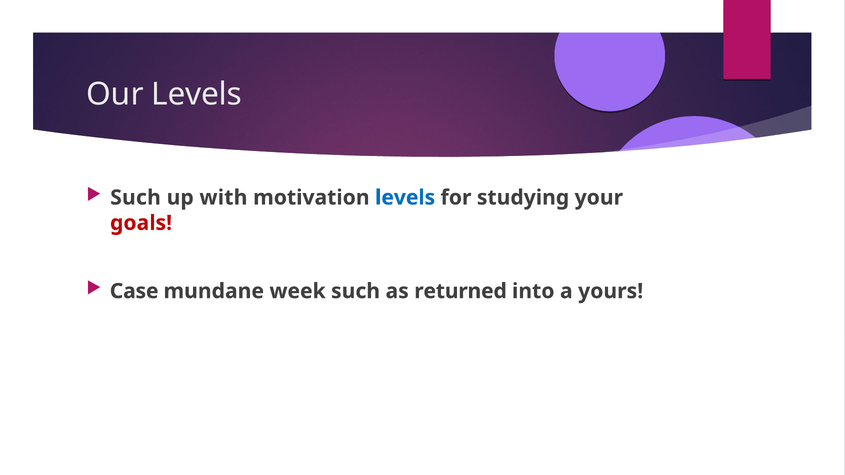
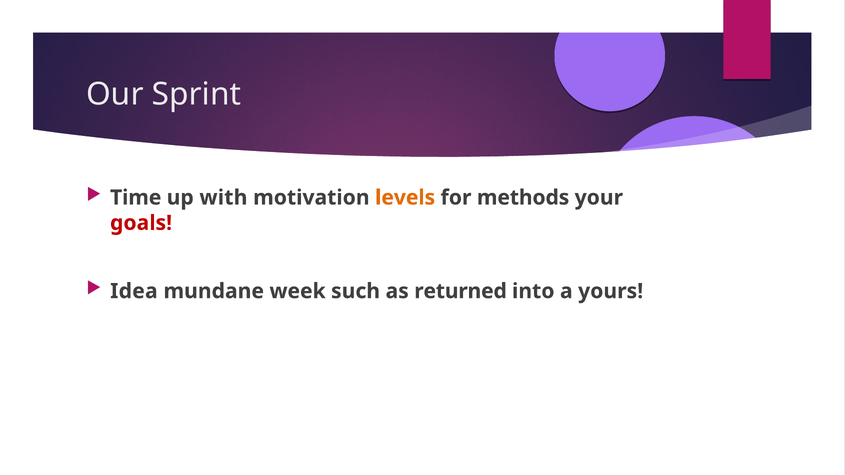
Our Levels: Levels -> Sprint
Such at (136, 198): Such -> Time
levels at (405, 198) colour: blue -> orange
studying: studying -> methods
Case: Case -> Idea
